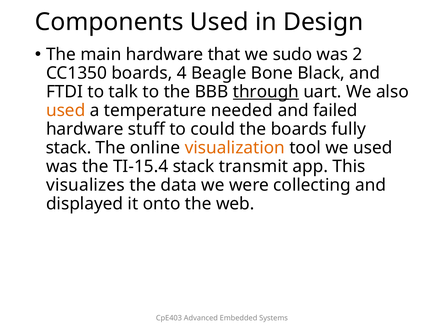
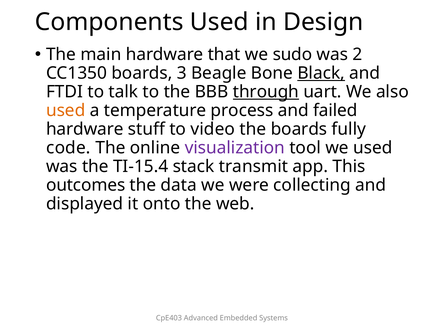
4: 4 -> 3
Black underline: none -> present
needed: needed -> process
could: could -> video
stack at (69, 148): stack -> code
visualization colour: orange -> purple
visualizes: visualizes -> outcomes
